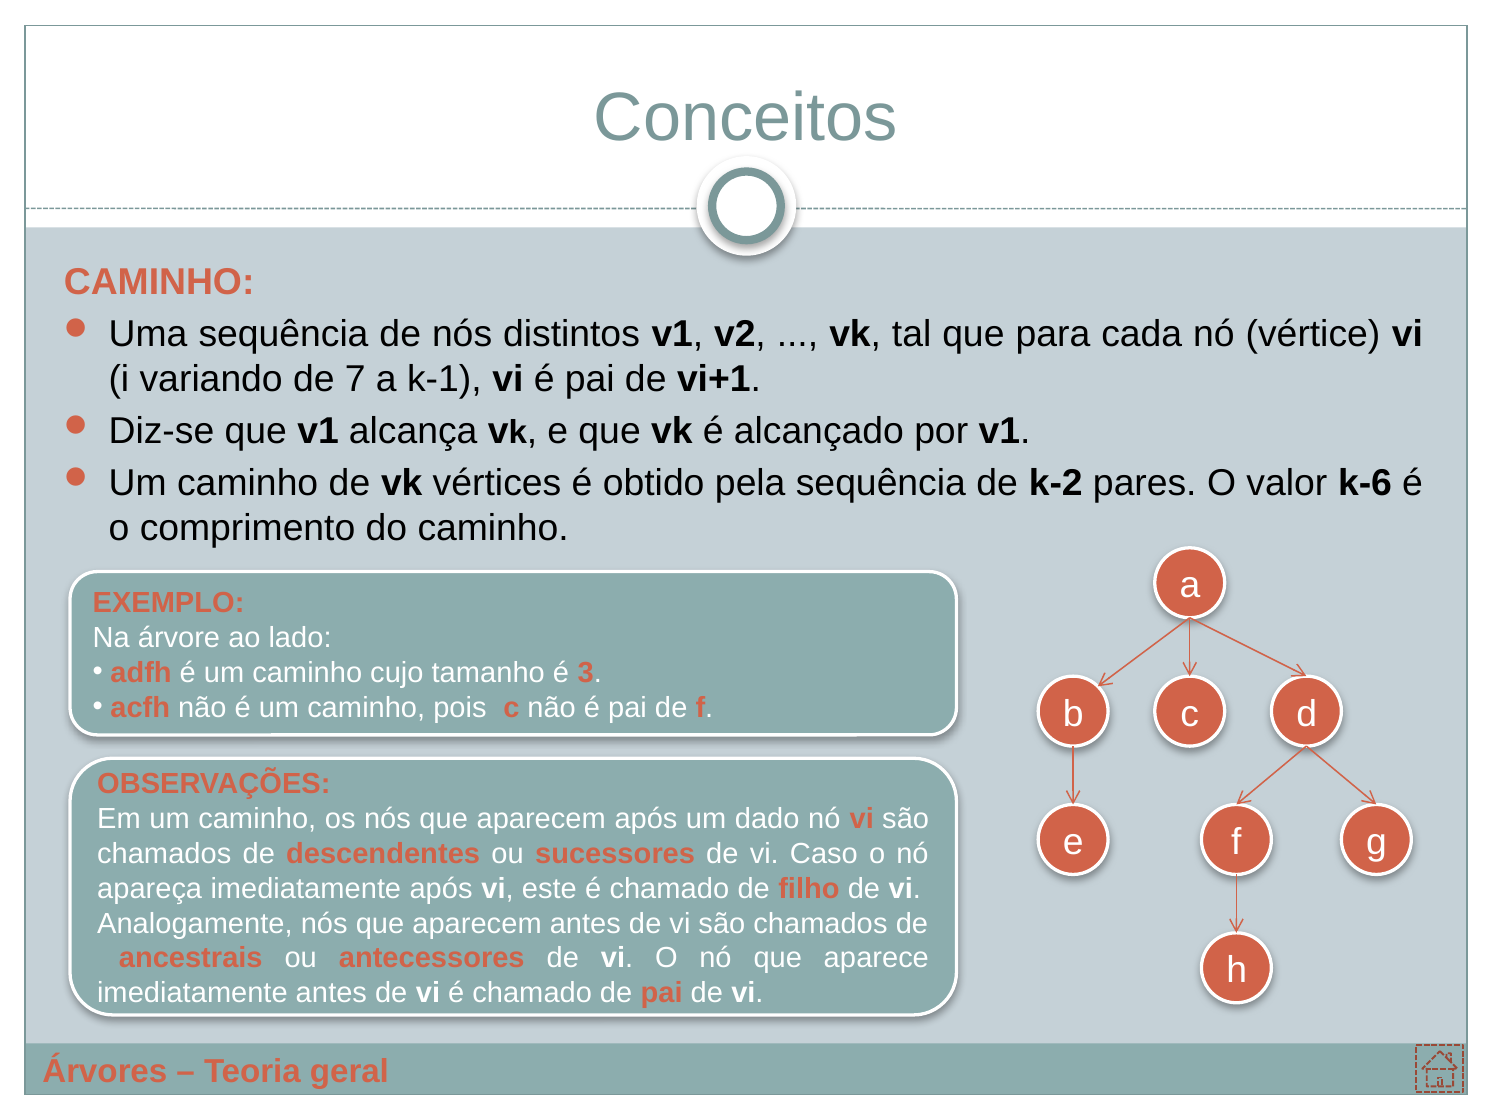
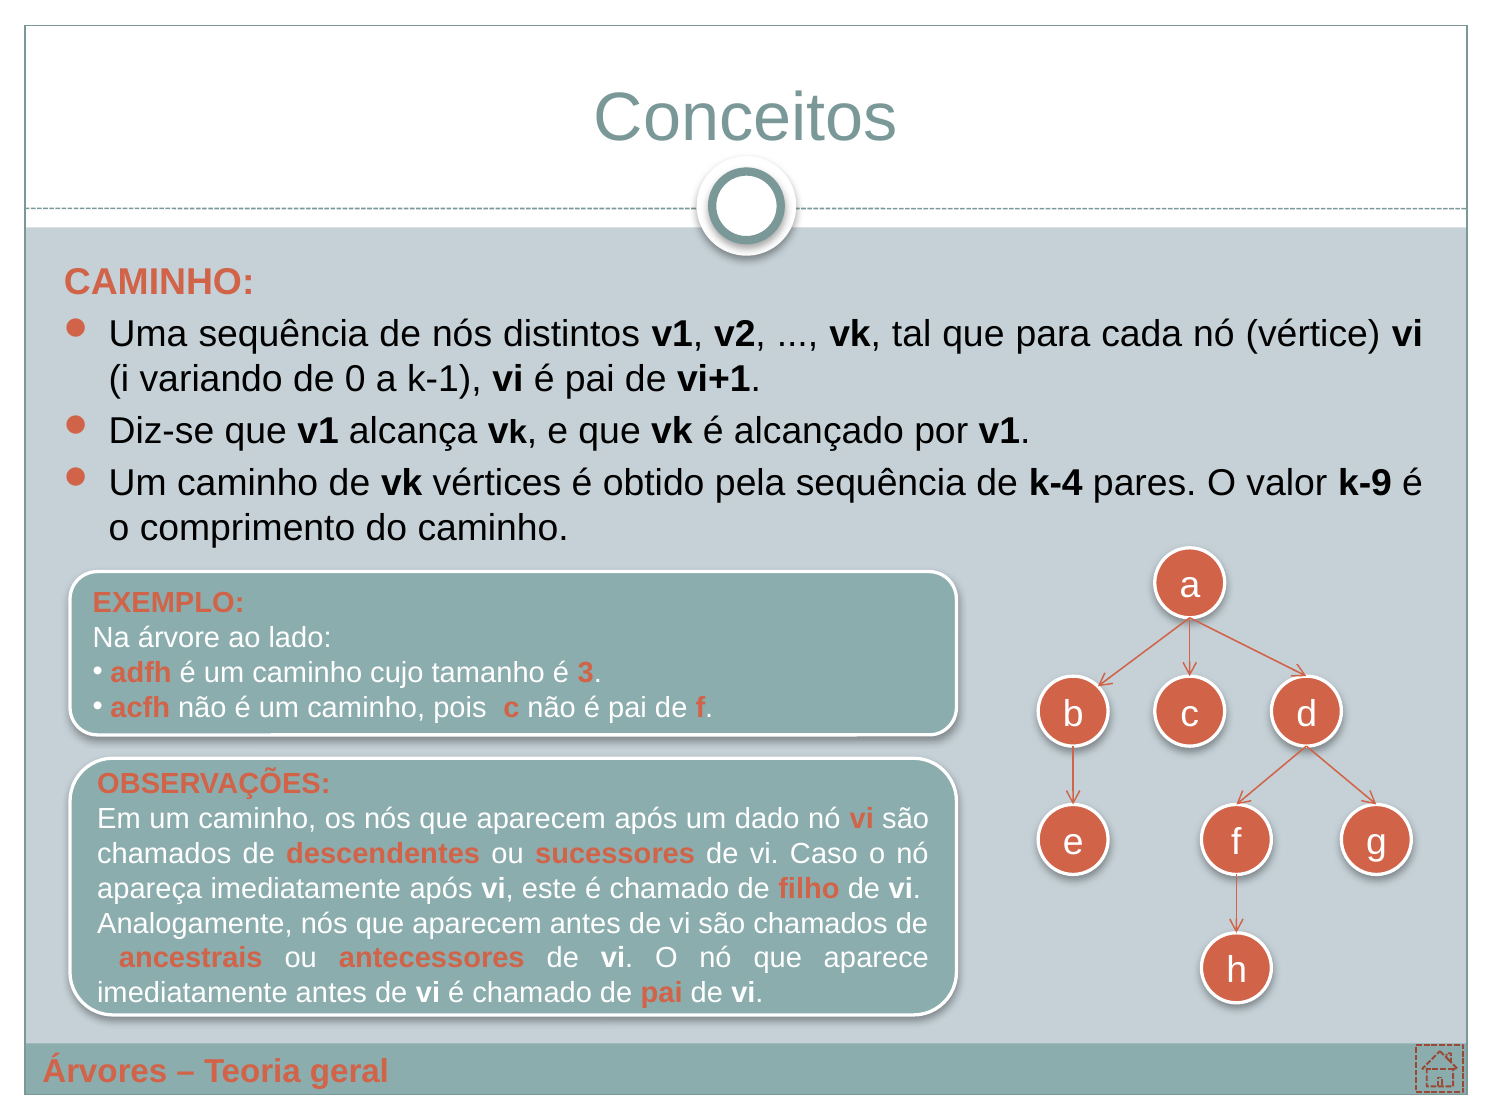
7: 7 -> 0
k-2: k-2 -> k-4
k-6: k-6 -> k-9
